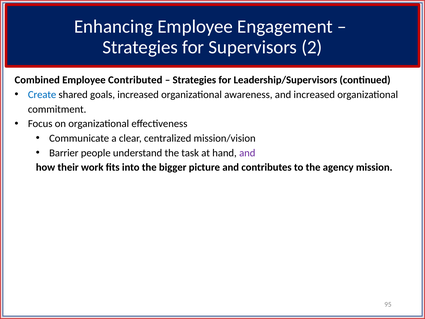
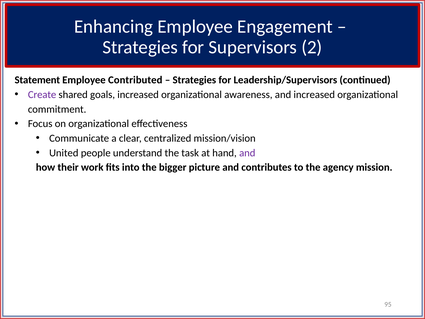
Combined: Combined -> Statement
Create colour: blue -> purple
Barrier: Barrier -> United
